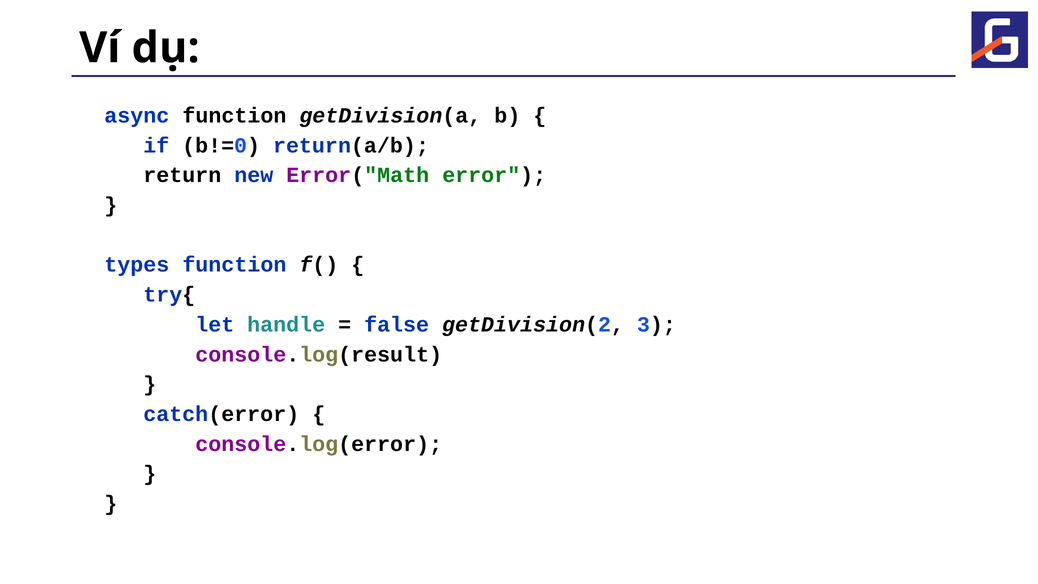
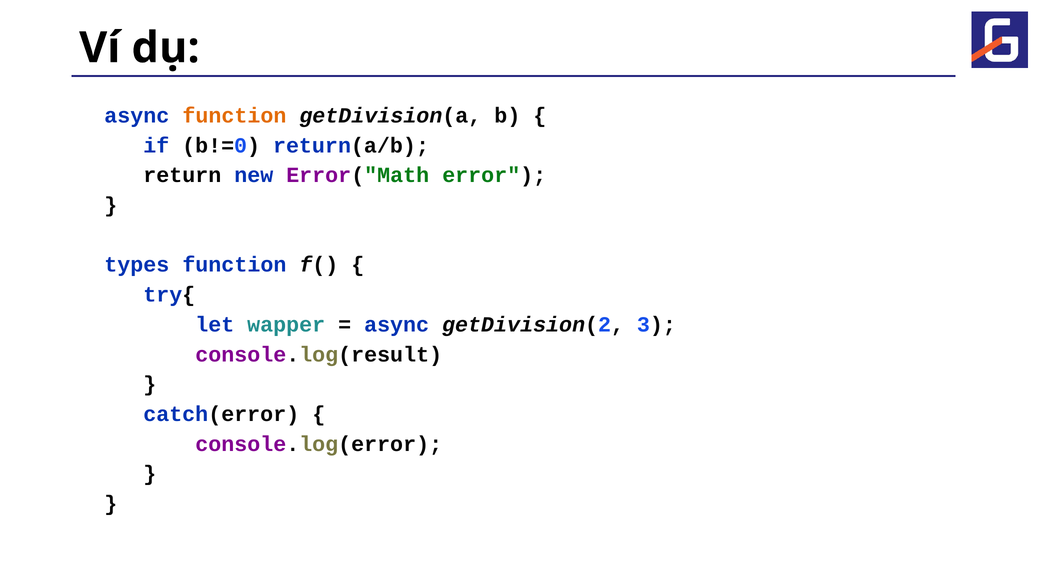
function at (234, 116) colour: black -> orange
handle: handle -> wapper
false at (397, 324): false -> async
